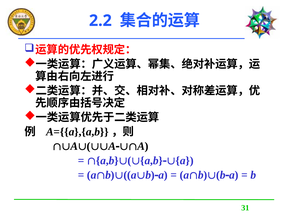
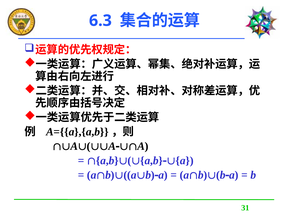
2.2: 2.2 -> 6.3
